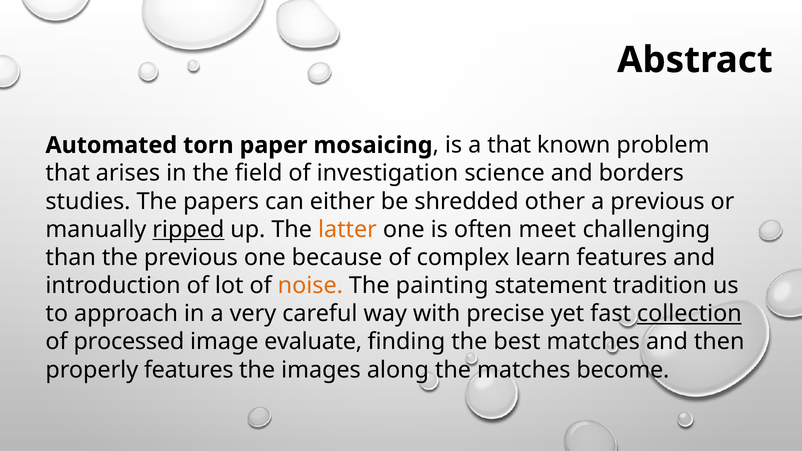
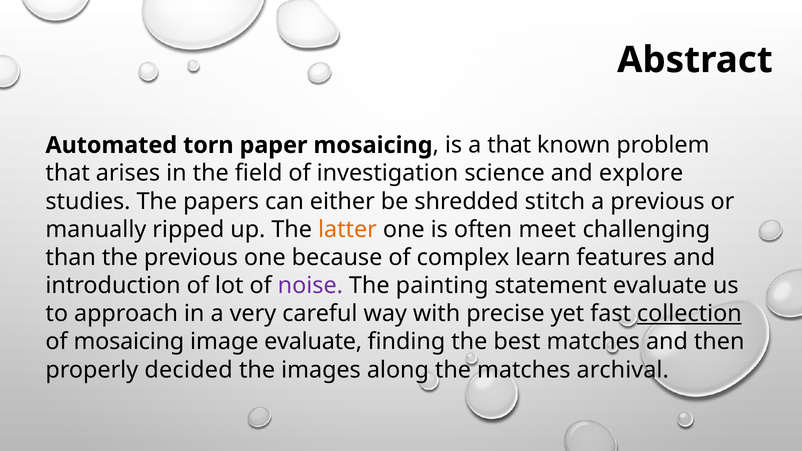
borders: borders -> explore
other: other -> stitch
ripped underline: present -> none
noise colour: orange -> purple
statement tradition: tradition -> evaluate
of processed: processed -> mosaicing
properly features: features -> decided
become: become -> archival
